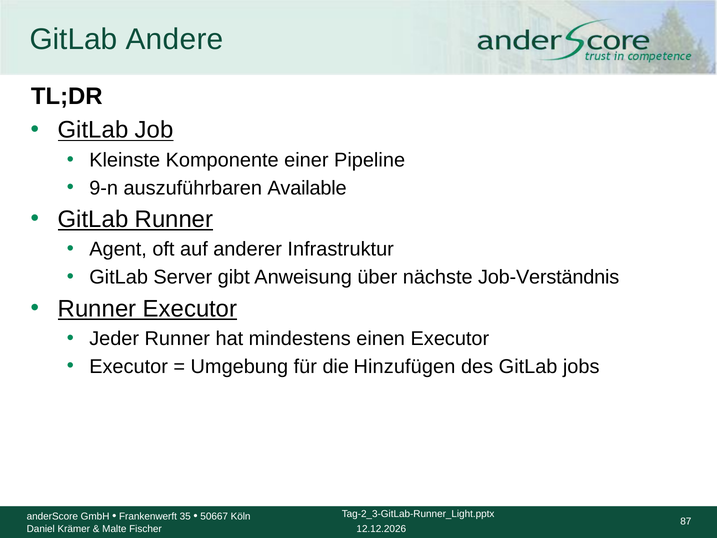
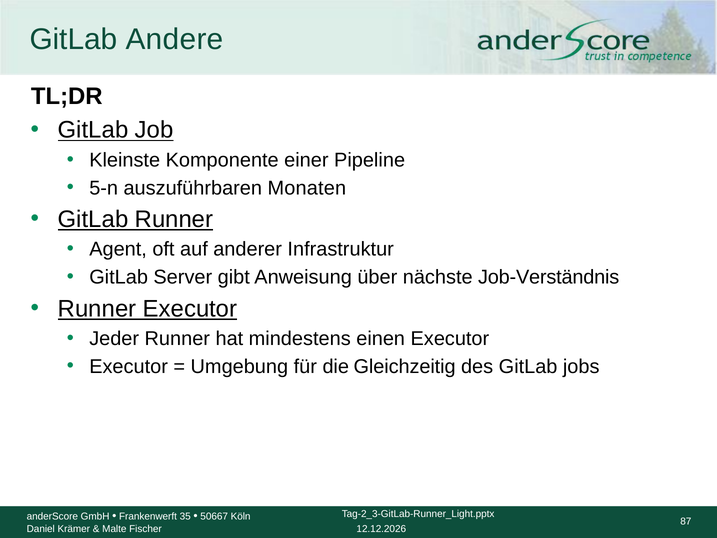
9-n: 9-n -> 5-n
Available: Available -> Monaten
Hinzufügen: Hinzufügen -> Gleichzeitig
